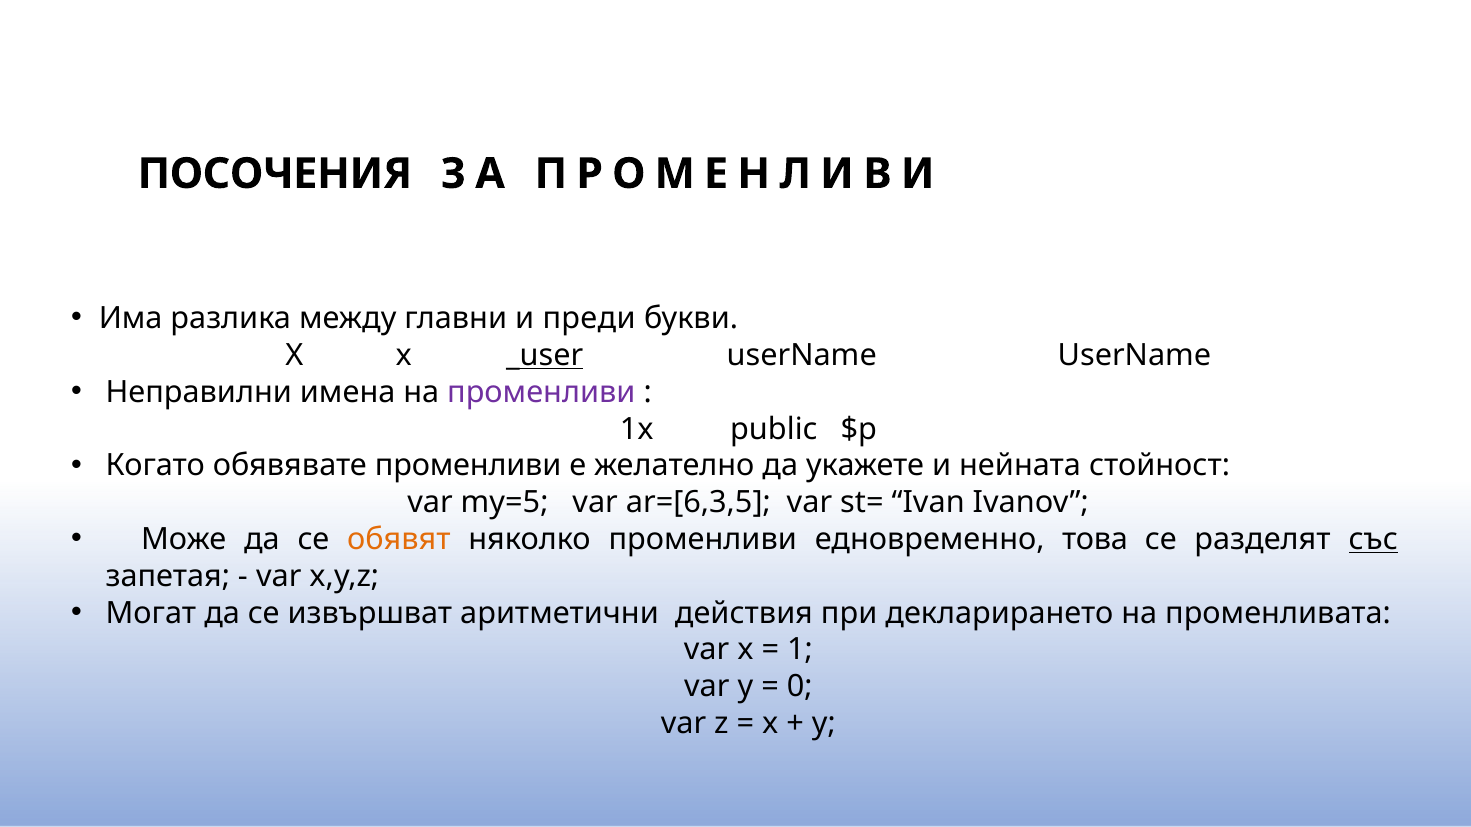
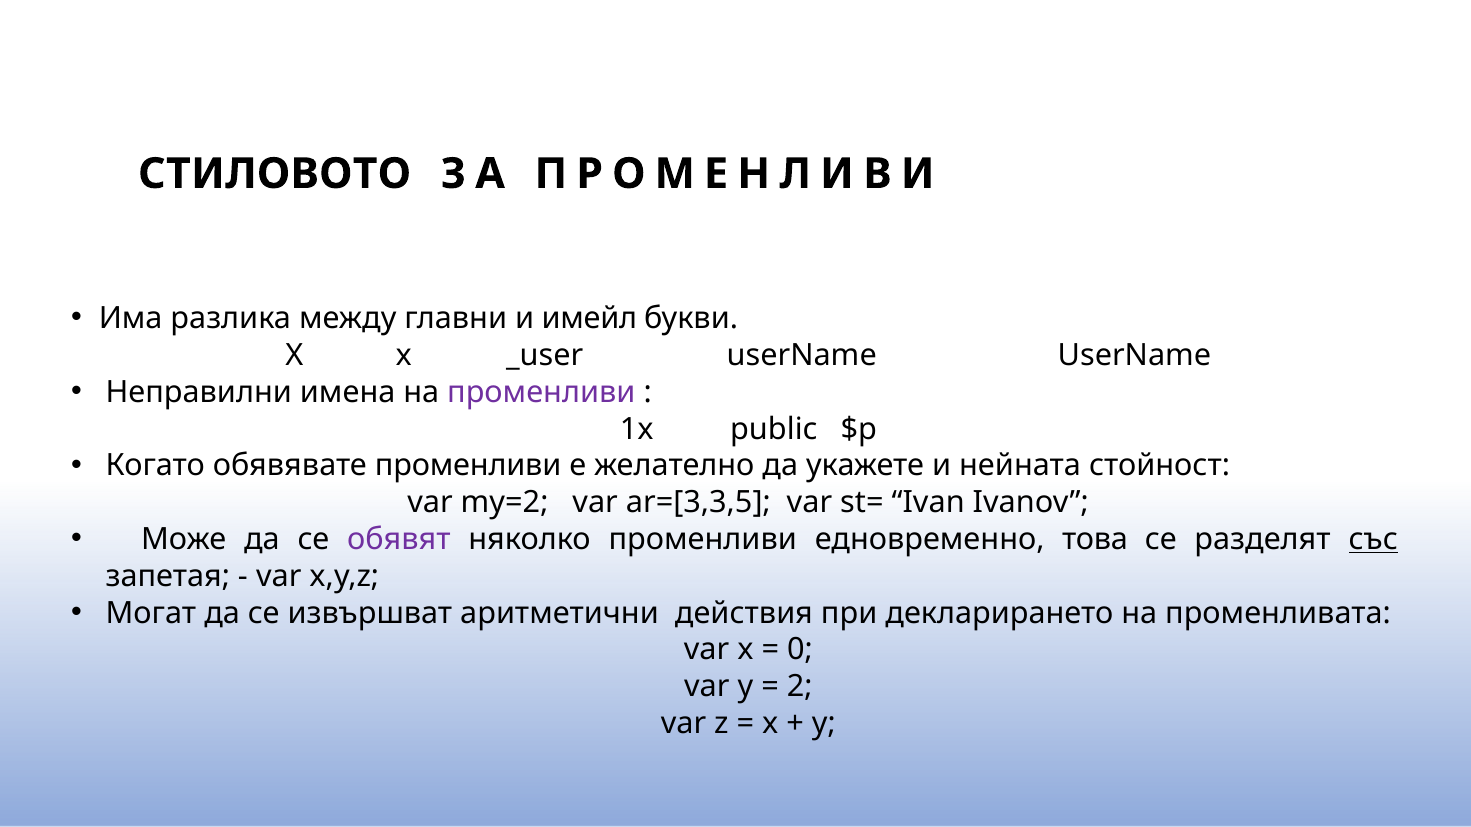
ПОСОЧЕНИЯ: ПОСОЧЕНИЯ -> СТИЛОВОТО
преди: преди -> имейл
_user underline: present -> none
my=5: my=5 -> my=2
ar=[6,3,5: ar=[6,3,5 -> ar=[3,3,5
обявят colour: orange -> purple
1: 1 -> 0
0: 0 -> 2
